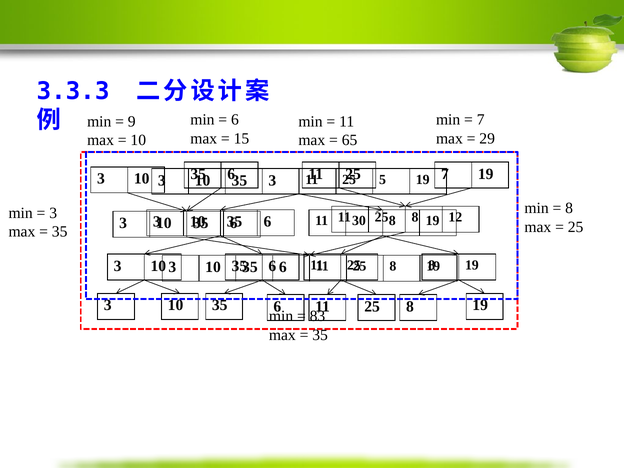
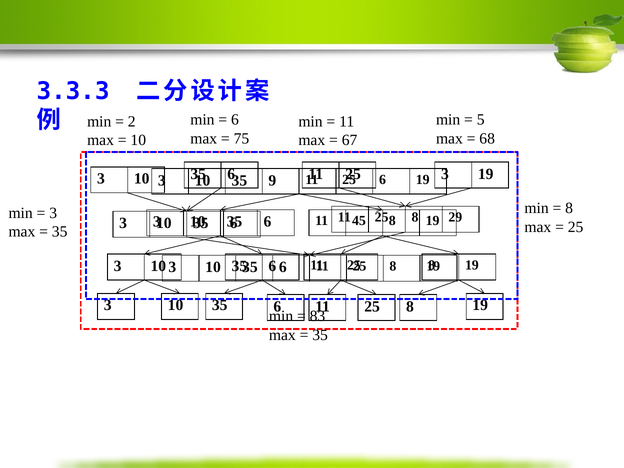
7 at (481, 120): 7 -> 5
9: 9 -> 2
15: 15 -> 75
29: 29 -> 68
65: 65 -> 67
7 at (445, 174): 7 -> 3
35 3: 3 -> 9
5 at (382, 180): 5 -> 6
30: 30 -> 45
12: 12 -> 29
